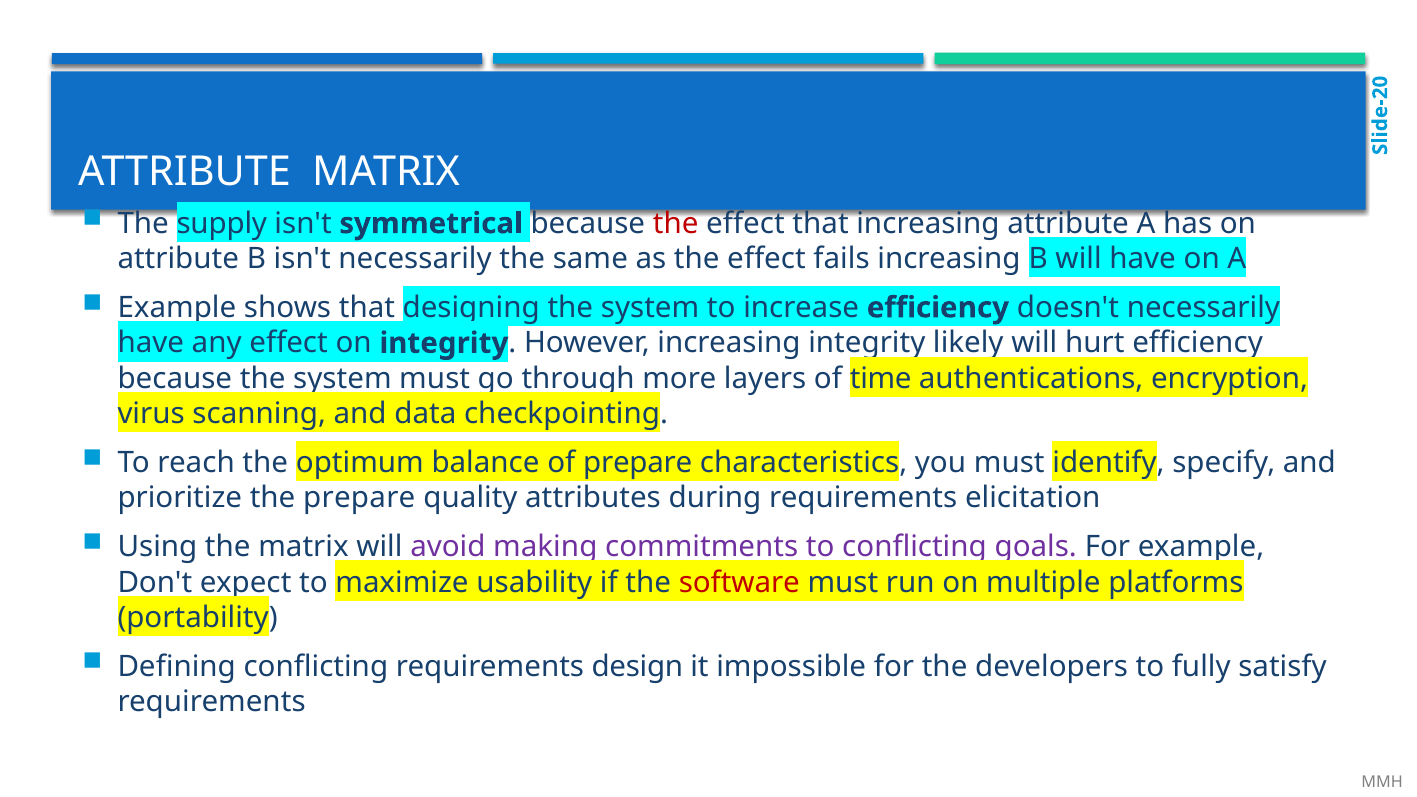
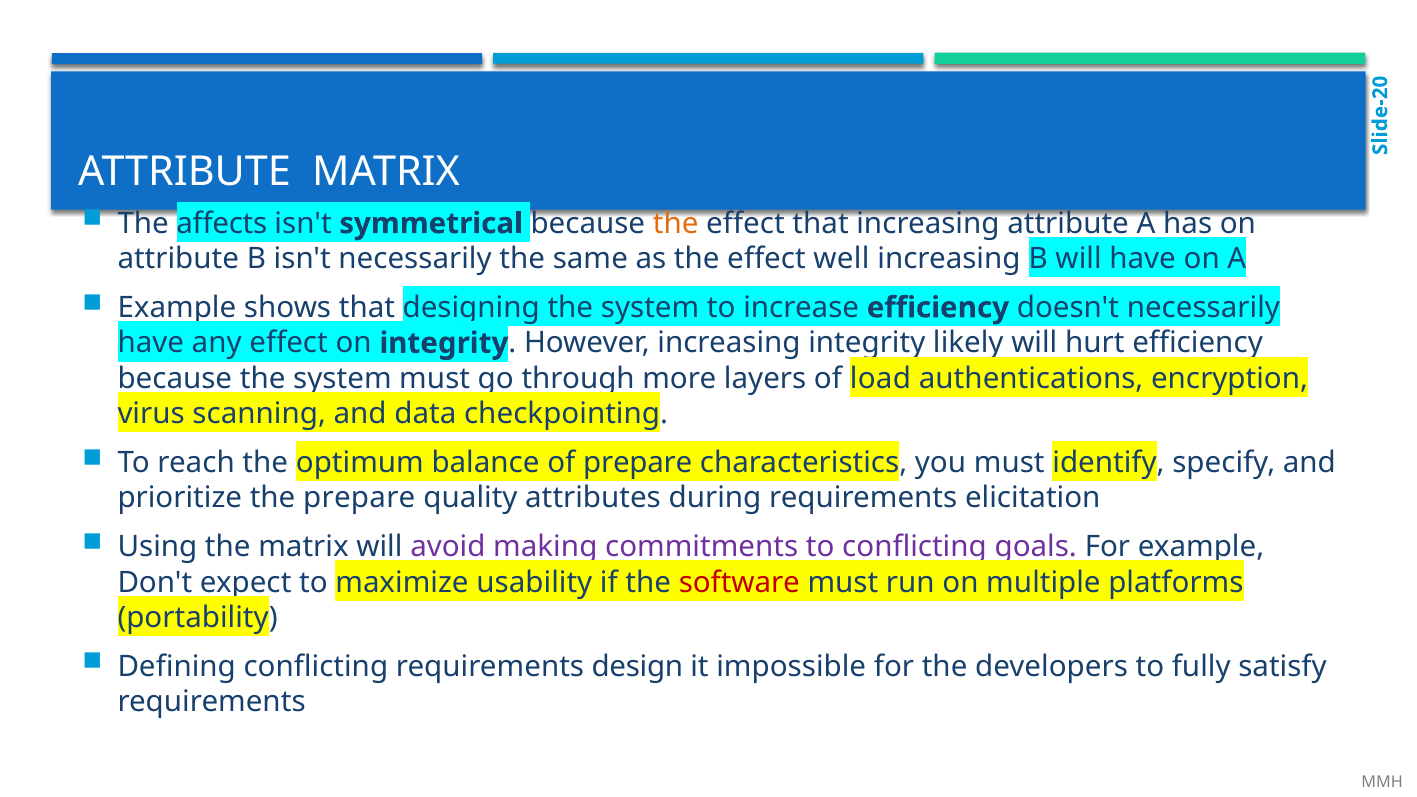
supply: supply -> affects
the at (676, 224) colour: red -> orange
fails: fails -> well
time: time -> load
